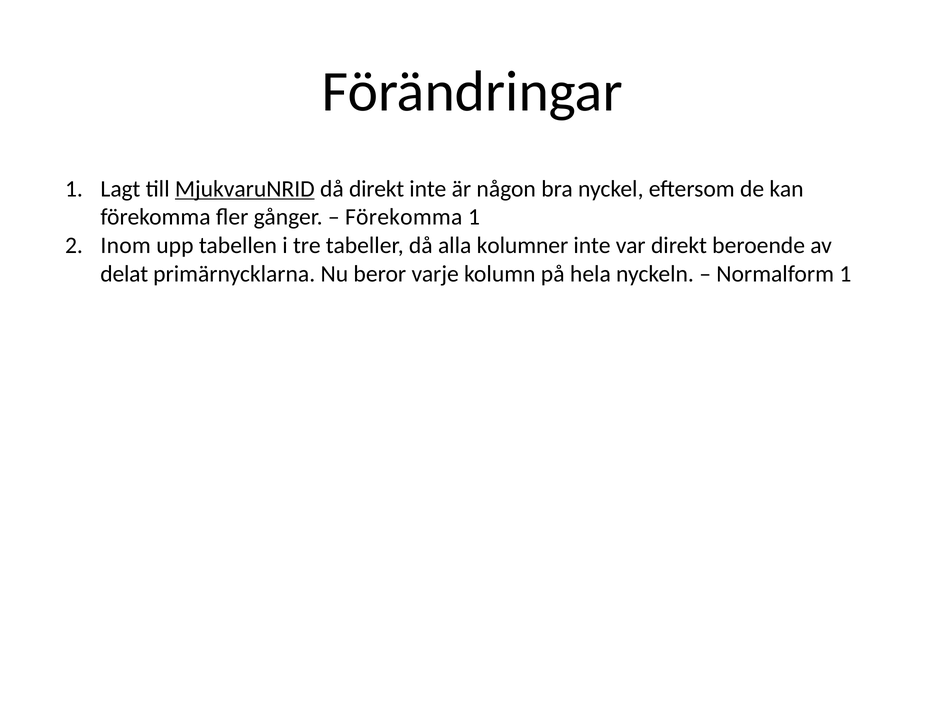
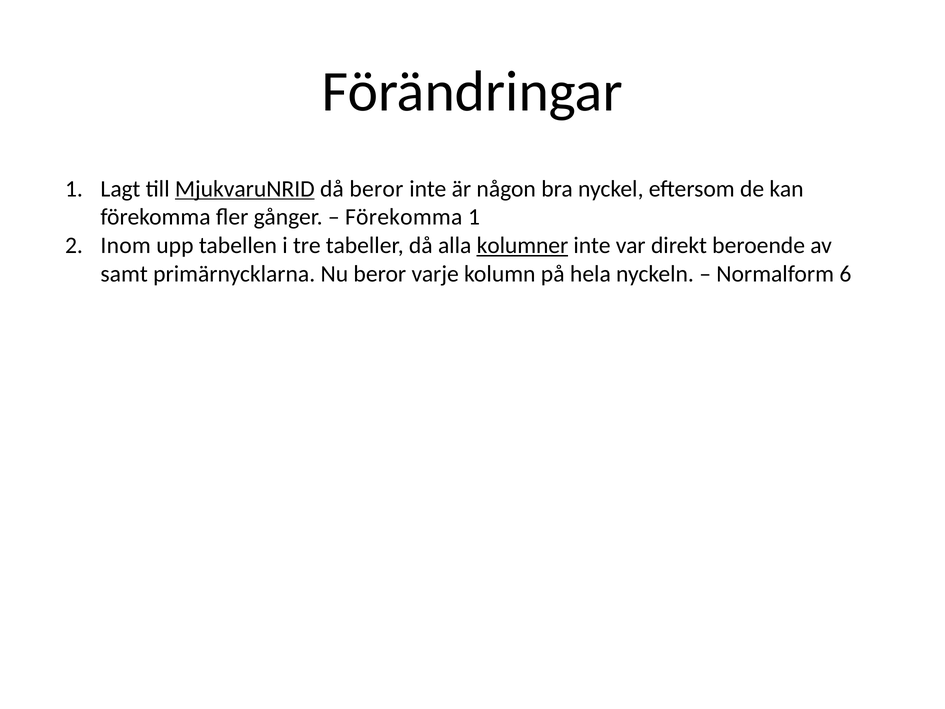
då direkt: direkt -> beror
kolumner underline: none -> present
delat: delat -> samt
Normalform 1: 1 -> 6
